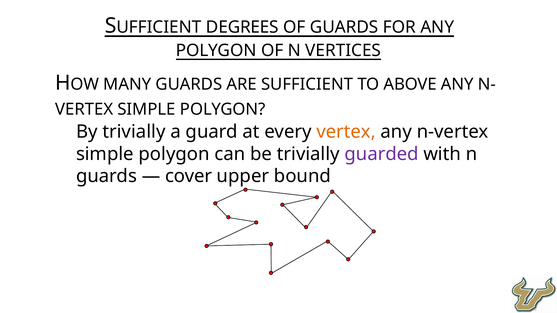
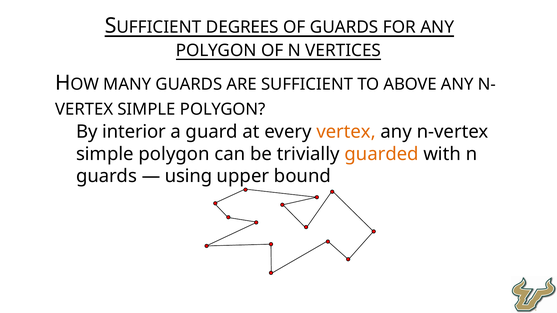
By trivially: trivially -> interior
guarded colour: purple -> orange
cover: cover -> using
